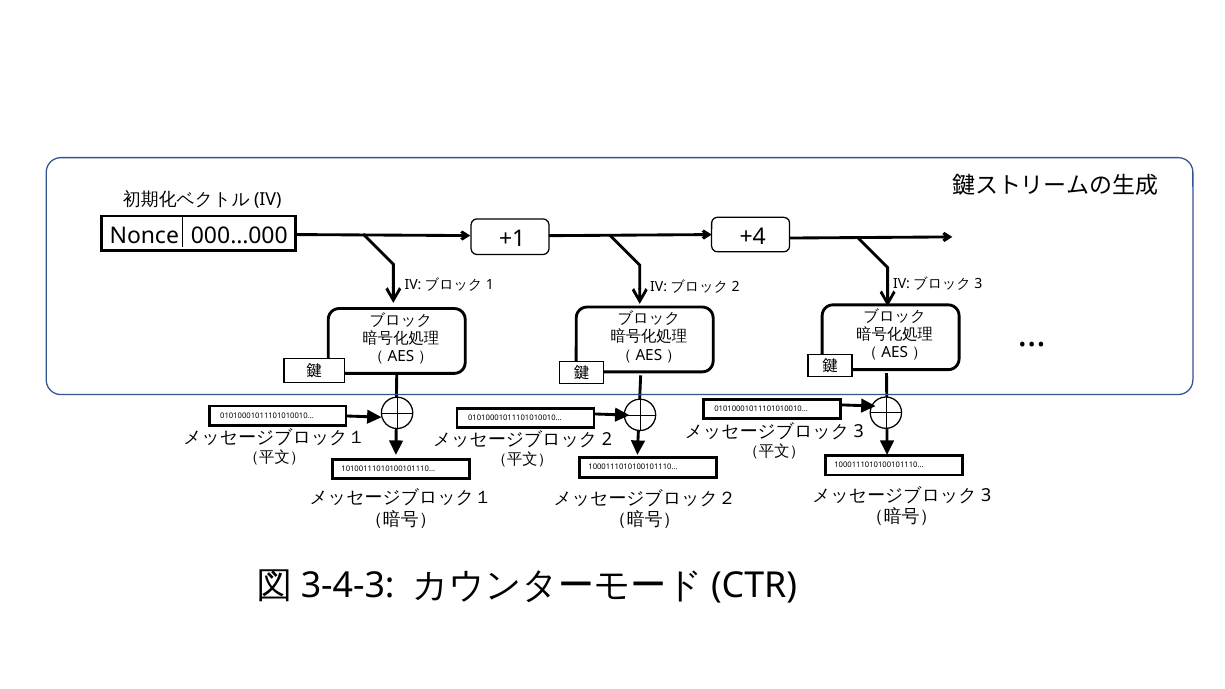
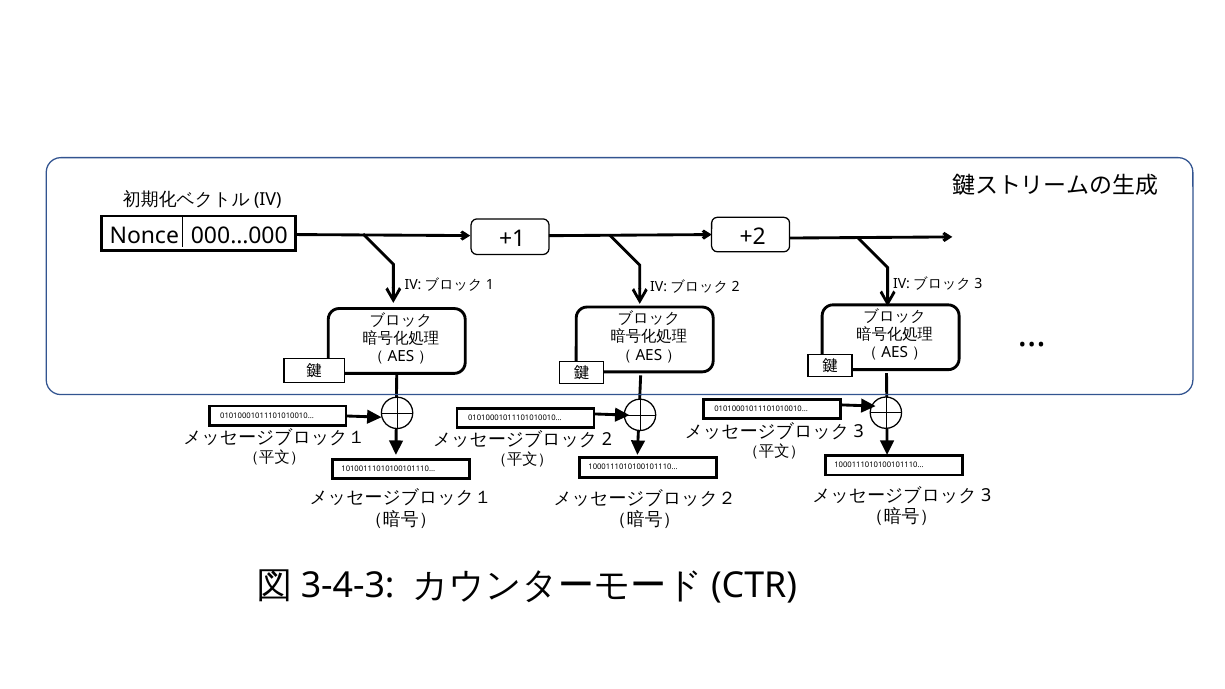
+4: +4 -> +2
